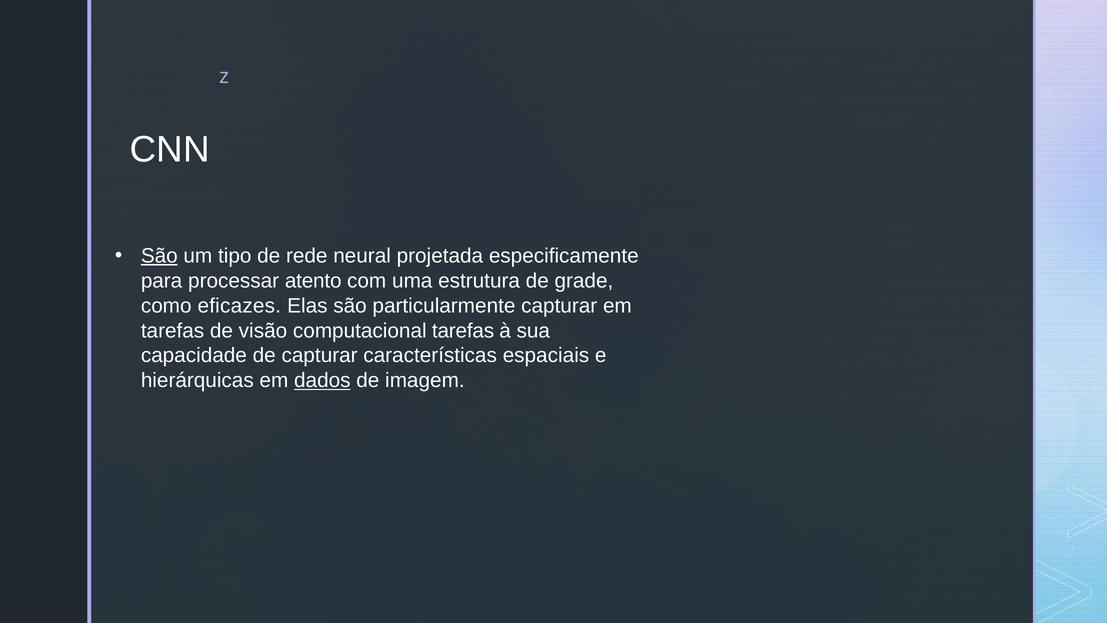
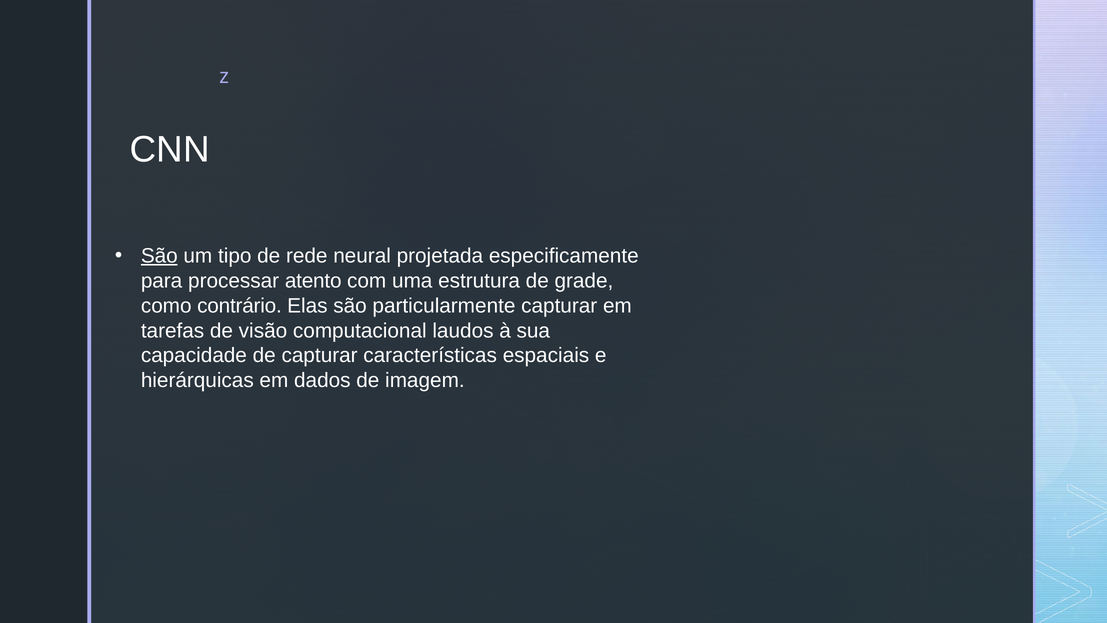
eficazes: eficazes -> contrário
computacional tarefas: tarefas -> laudos
dados underline: present -> none
